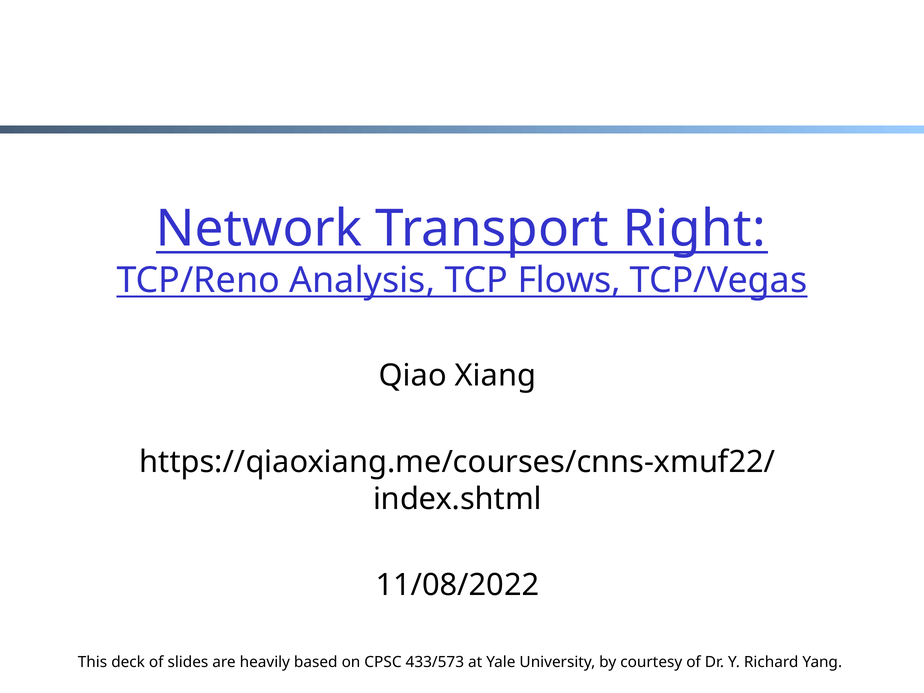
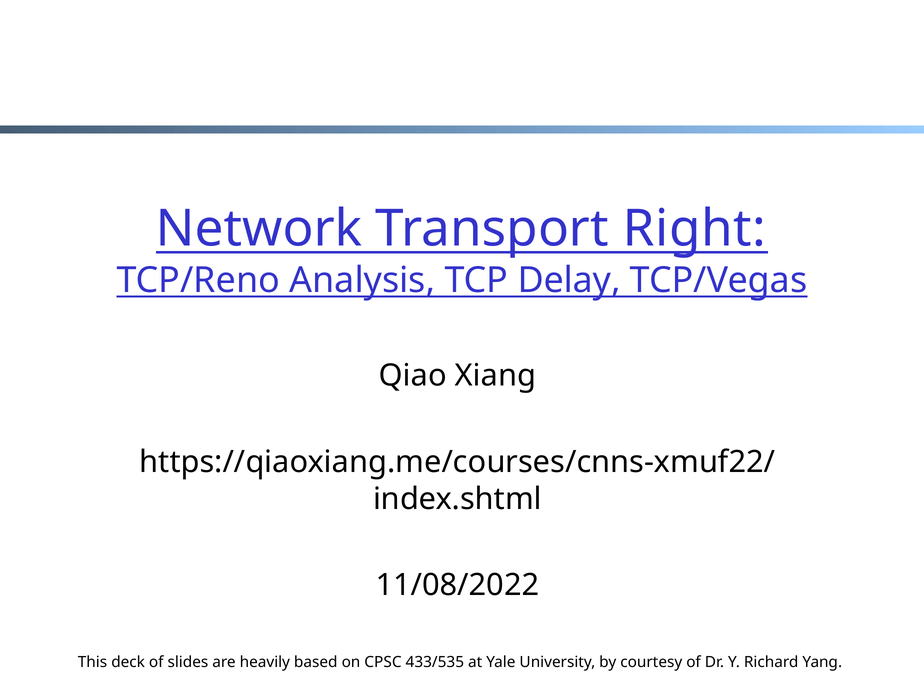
Flows: Flows -> Delay
433/573: 433/573 -> 433/535
